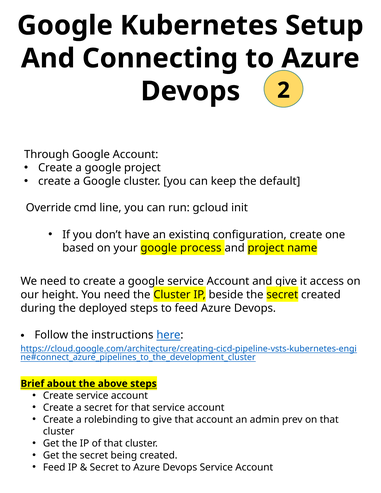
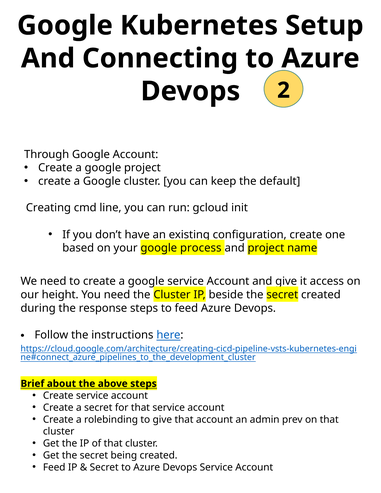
Override: Override -> Creating
deployed: deployed -> response
